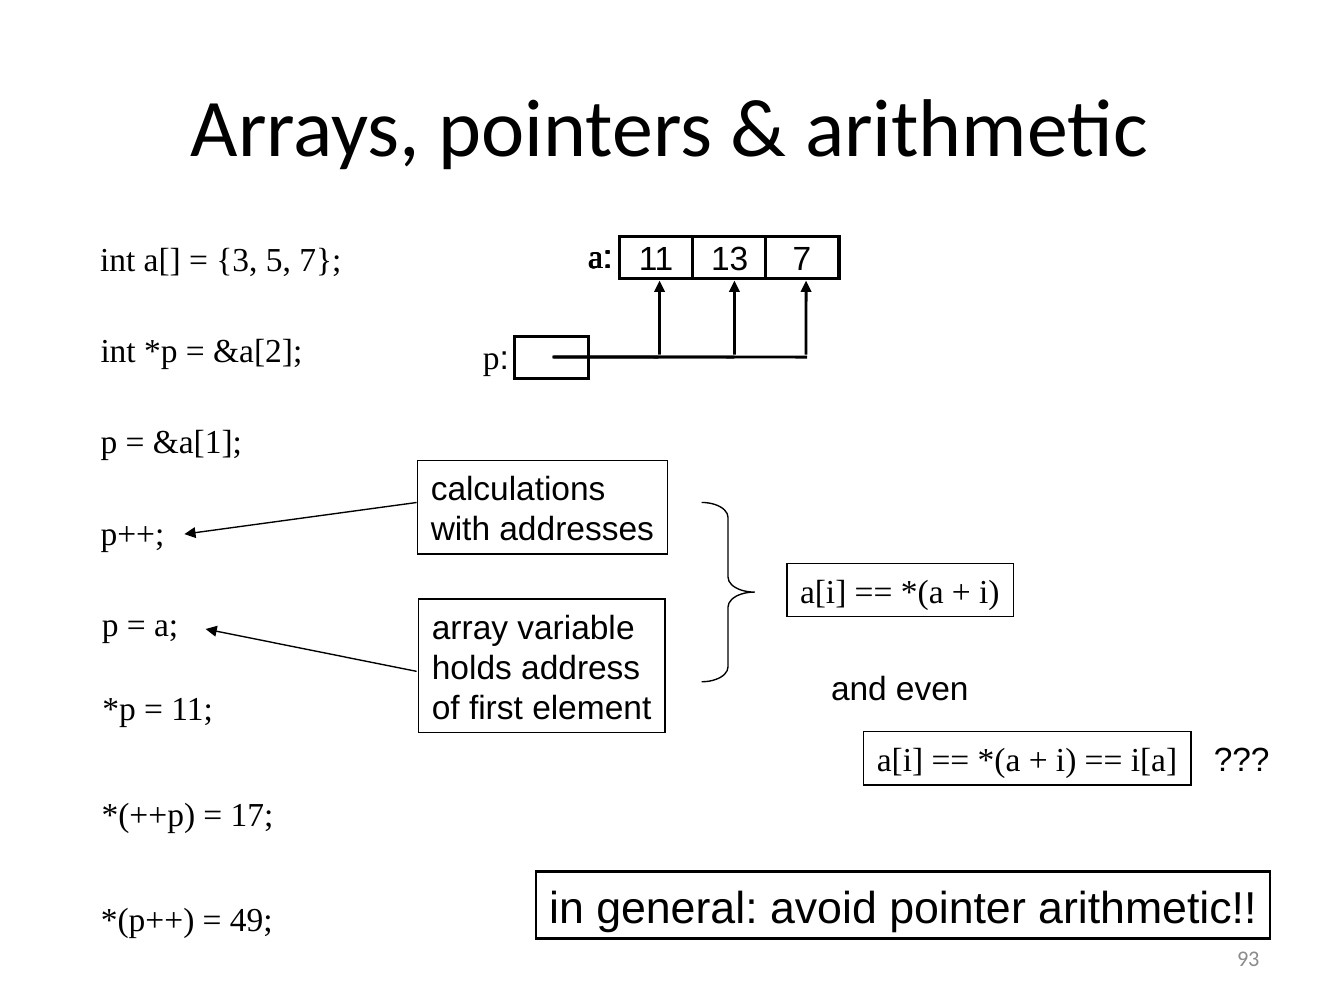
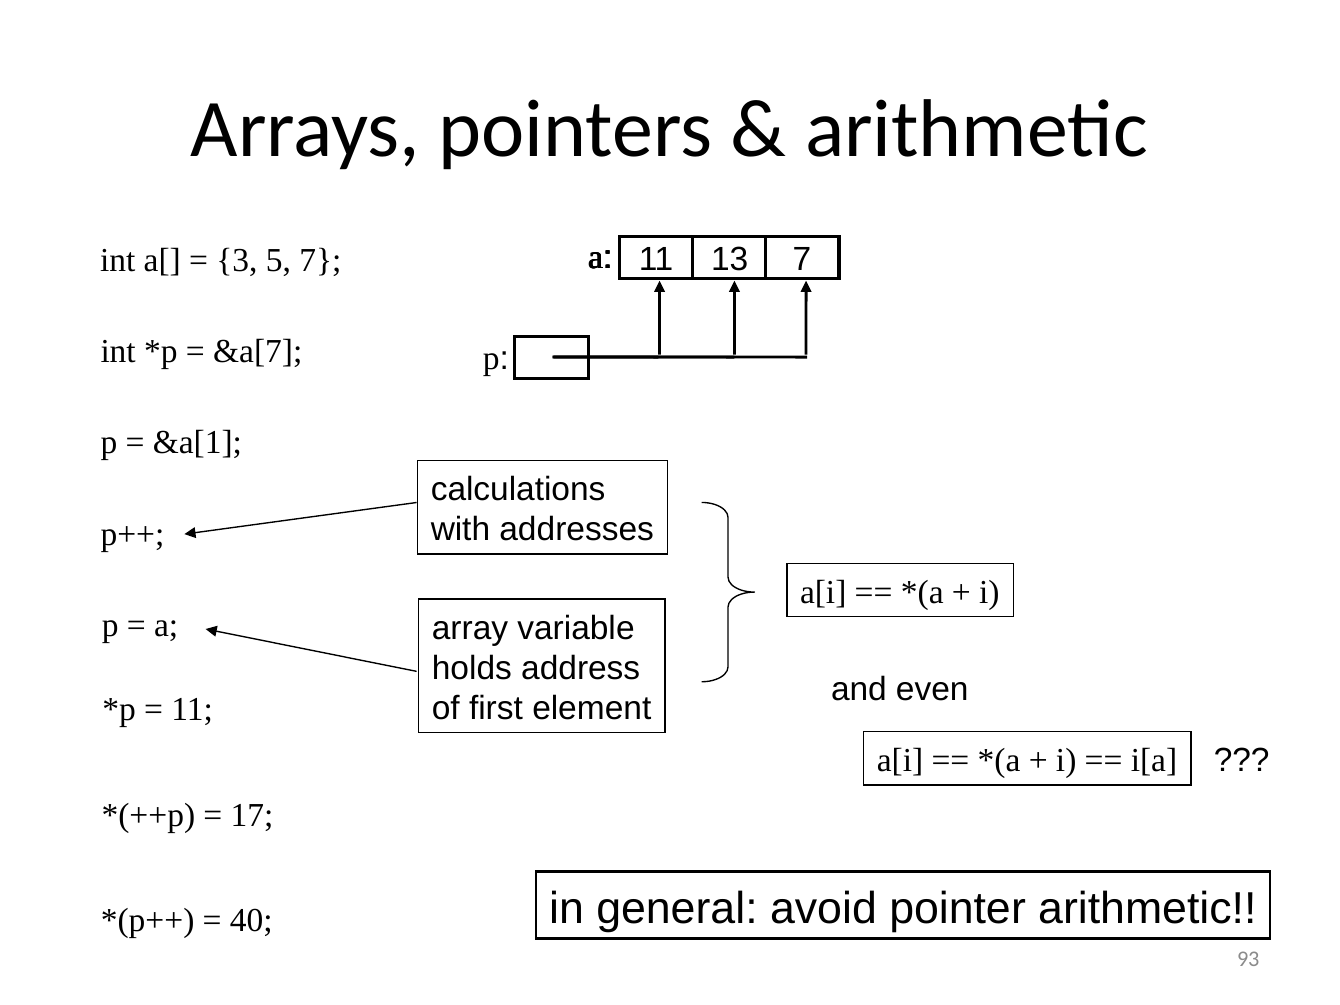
&a[2: &a[2 -> &a[7
49: 49 -> 40
